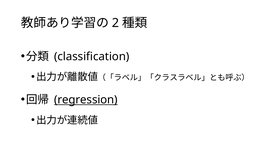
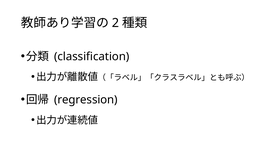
regression underline: present -> none
